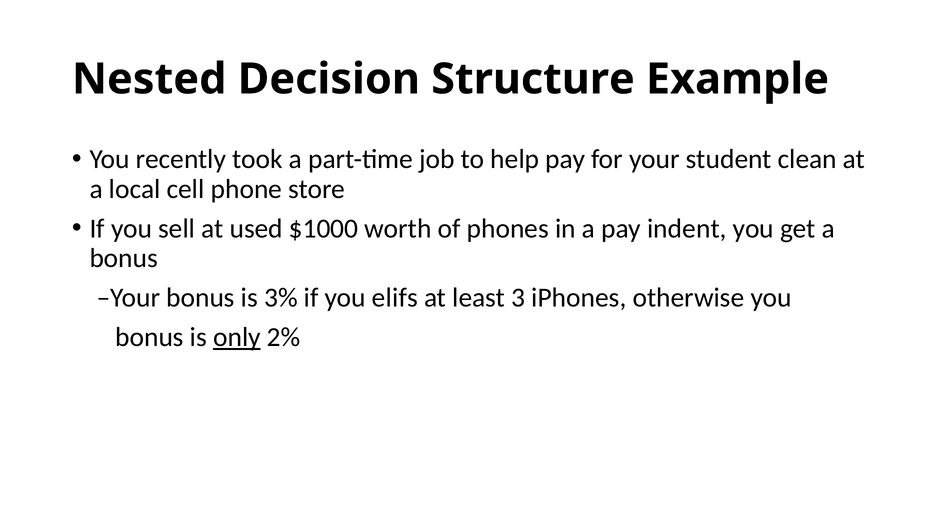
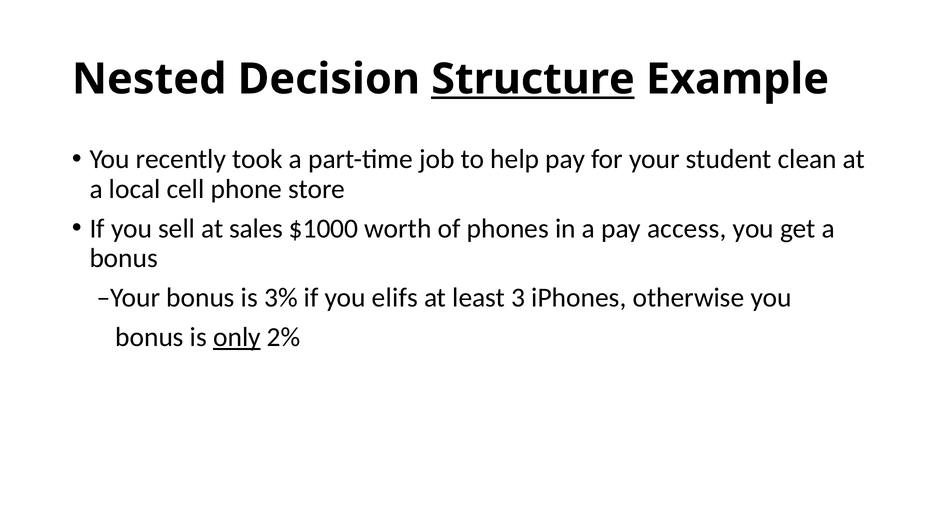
Structure underline: none -> present
used: used -> sales
indent: indent -> access
